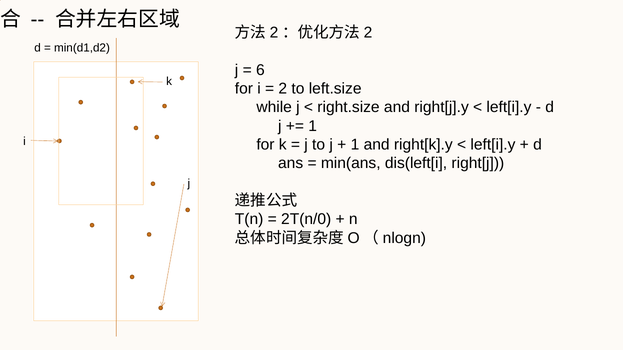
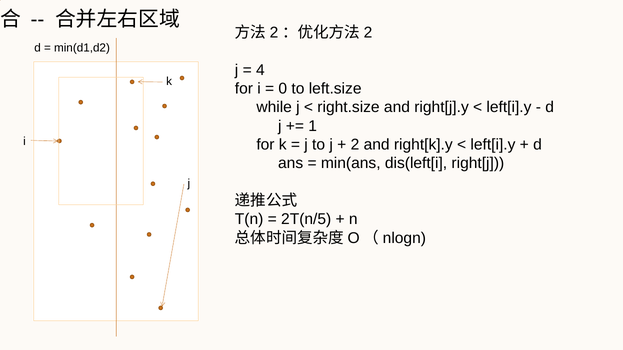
6: 6 -> 4
2: 2 -> 0
1 at (355, 145): 1 -> 2
2T(n/0: 2T(n/0 -> 2T(n/5
